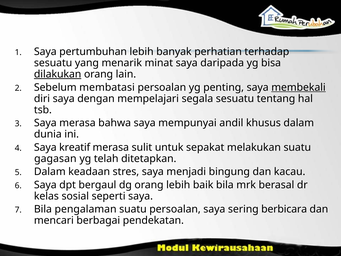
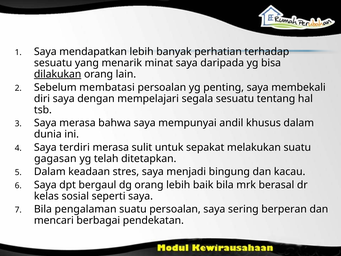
pertumbuhan: pertumbuhan -> mendapatkan
membekali underline: present -> none
kreatif: kreatif -> terdiri
berbicara: berbicara -> berperan
